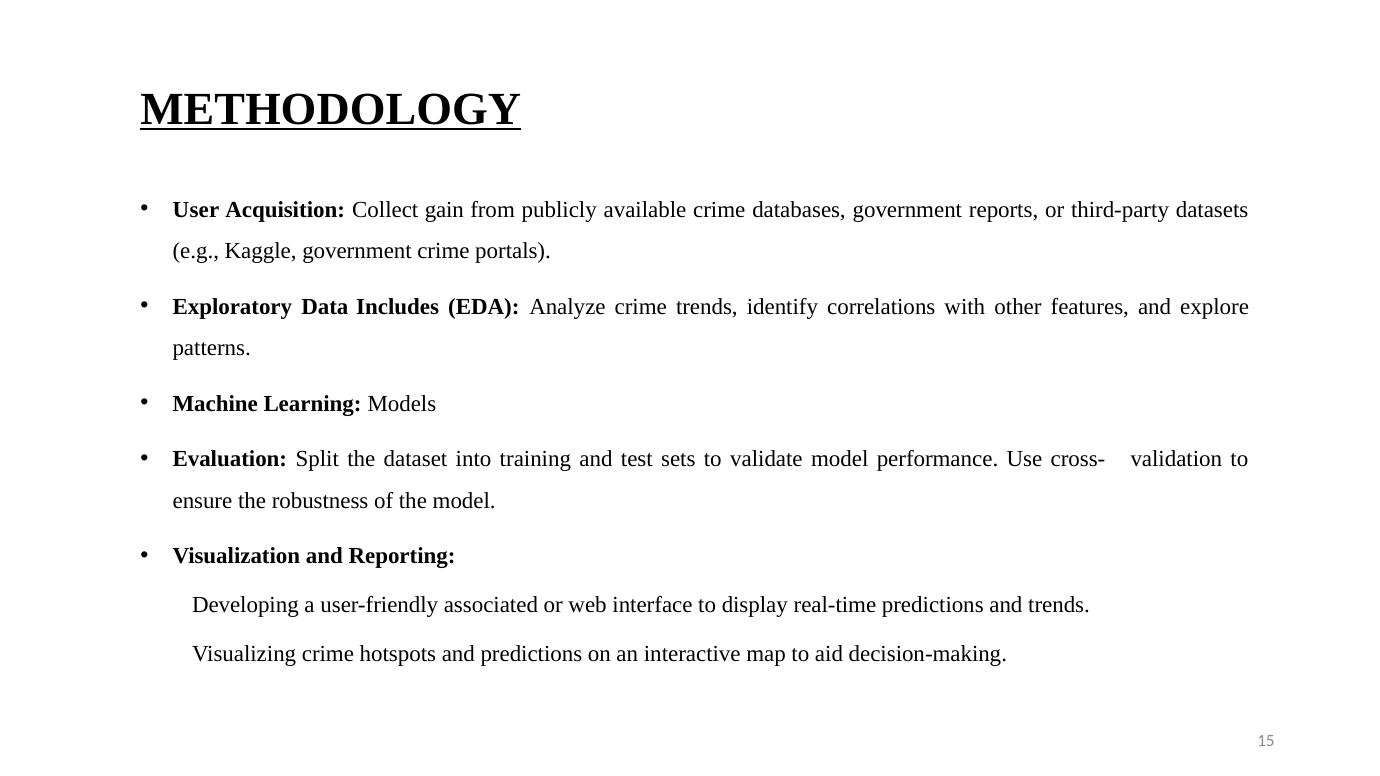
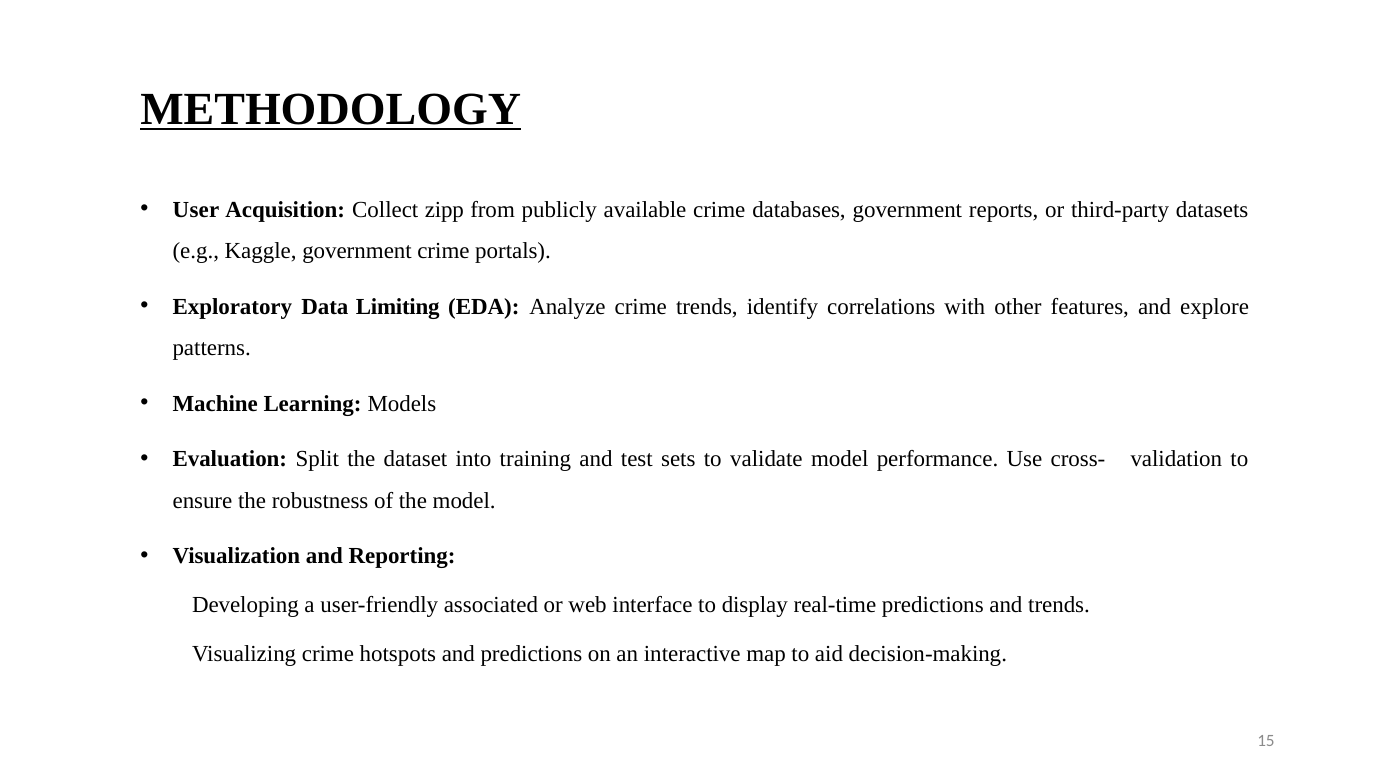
gain: gain -> zipp
Includes: Includes -> Limiting
